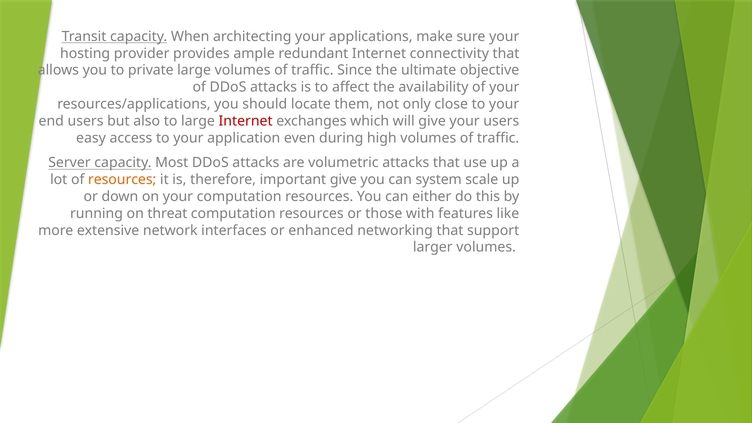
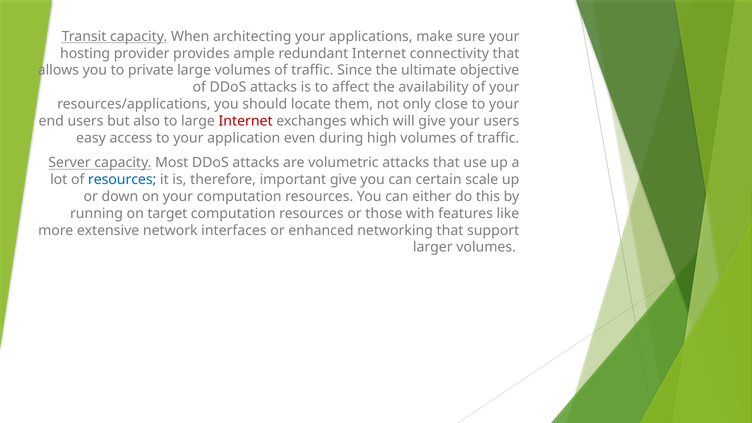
resources at (122, 180) colour: orange -> blue
system: system -> certain
threat: threat -> target
